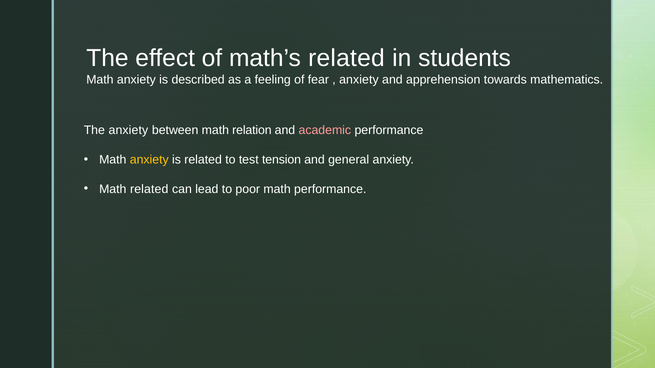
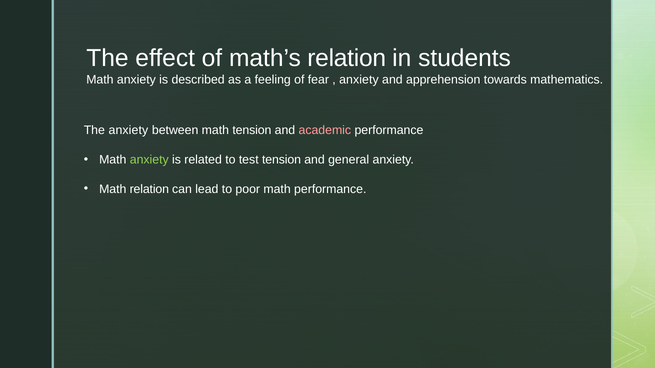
math’s related: related -> relation
math relation: relation -> tension
anxiety at (149, 160) colour: yellow -> light green
Math related: related -> relation
